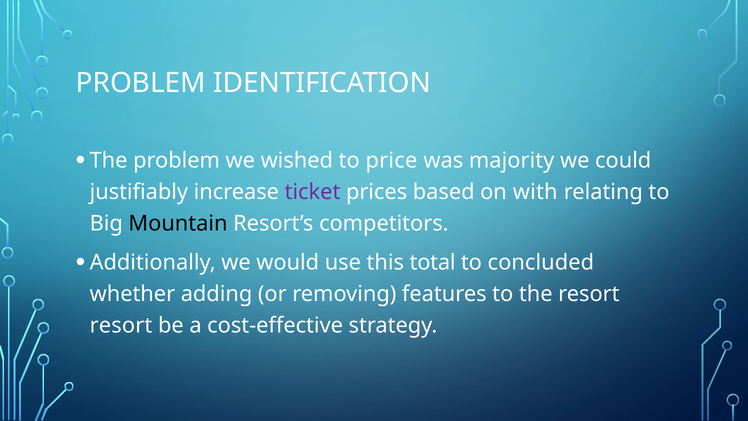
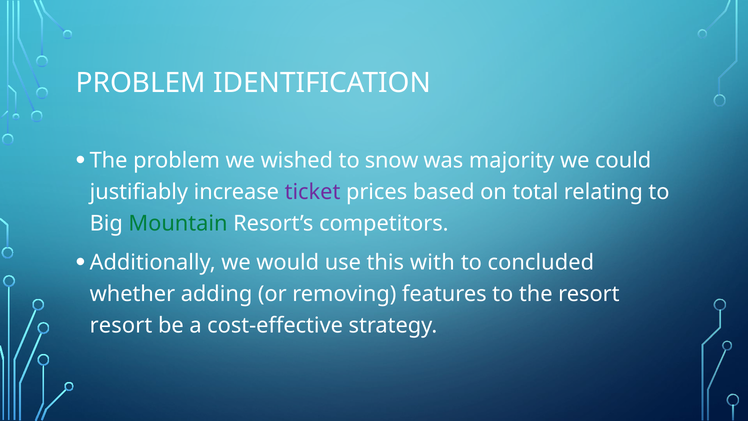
price: price -> snow
with: with -> total
Mountain colour: black -> green
total: total -> with
